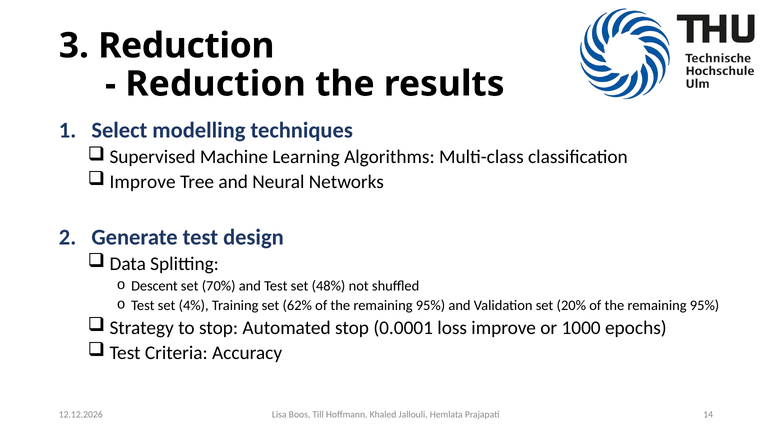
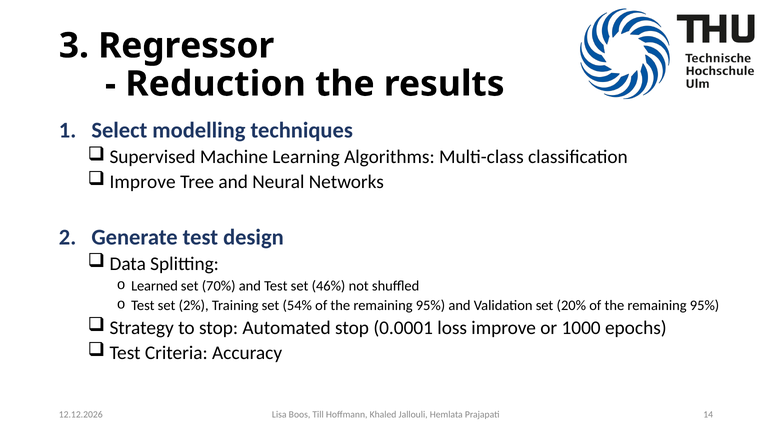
3 Reduction: Reduction -> Regressor
Descent: Descent -> Learned
48%: 48% -> 46%
4%: 4% -> 2%
62%: 62% -> 54%
